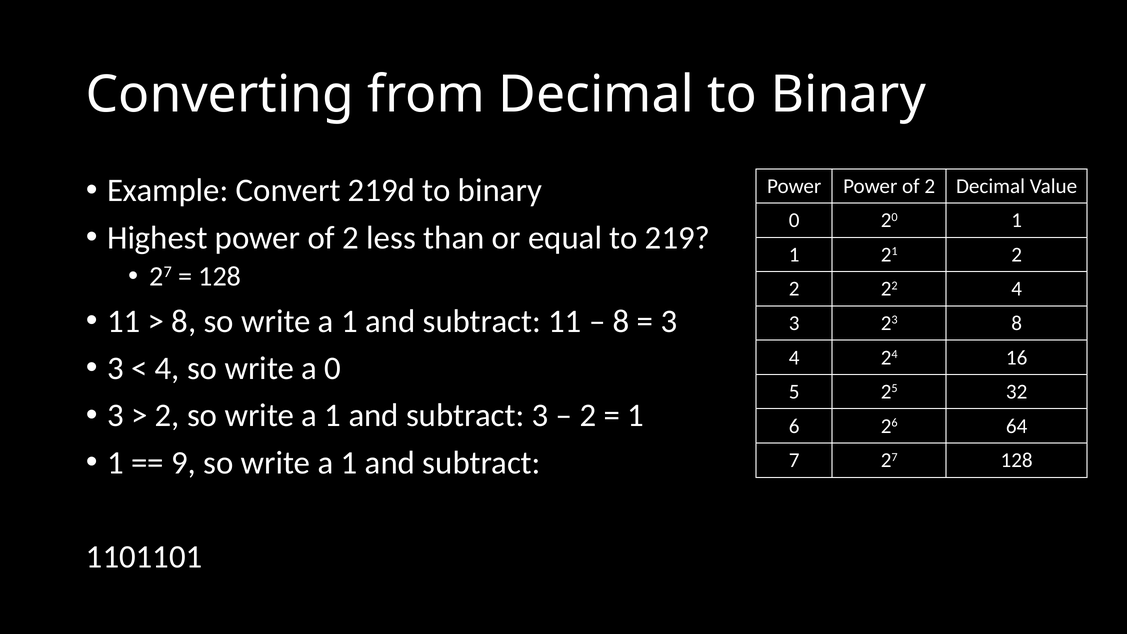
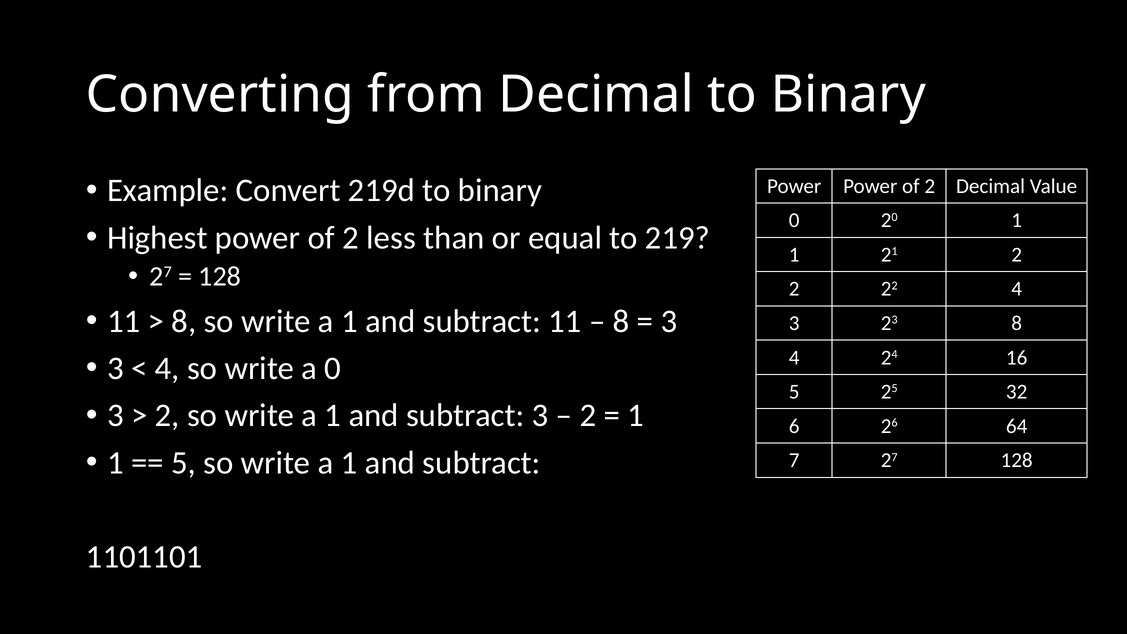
9 at (184, 463): 9 -> 5
